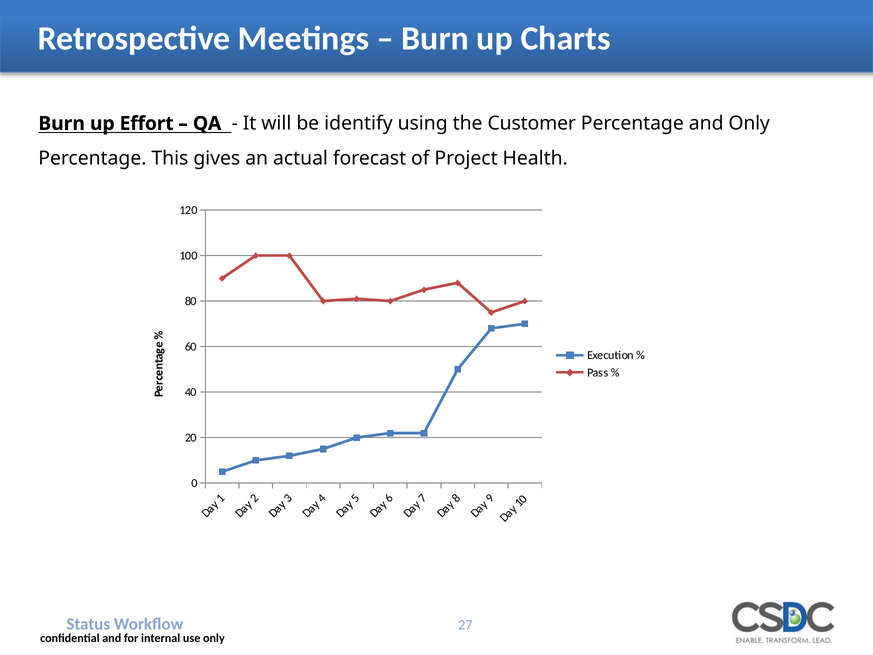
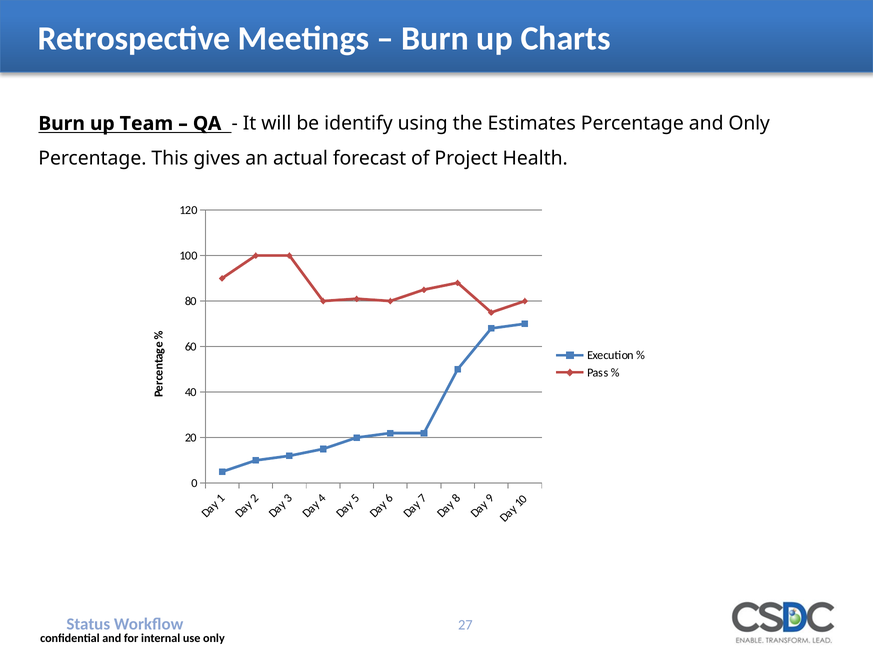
Effort: Effort -> Team
Customer: Customer -> Estimates
